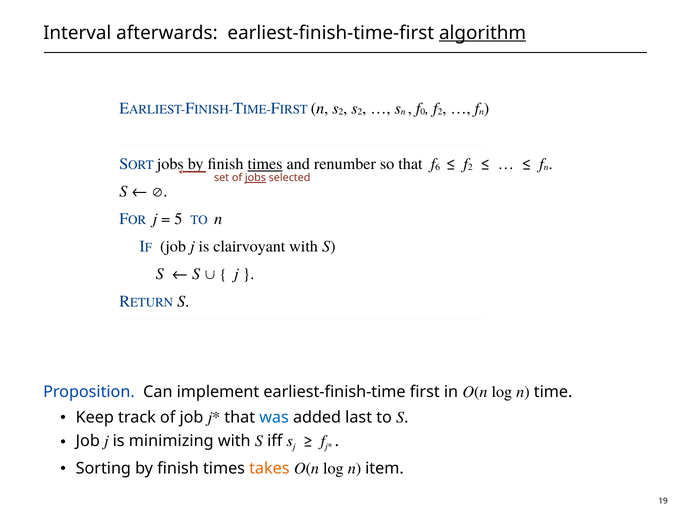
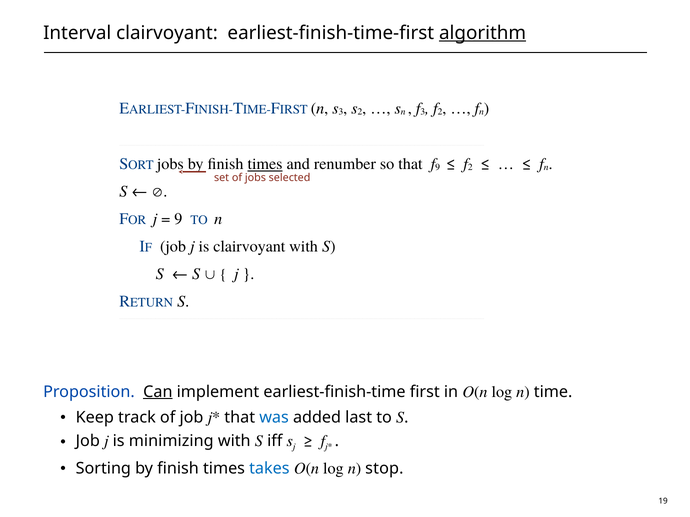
Interval afterwards: afterwards -> clairvoyant
n s 2: 2 -> 3
0 at (423, 112): 0 -> 3
6 at (438, 167): 6 -> 9
jobs at (255, 178) underline: present -> none
5 at (178, 219): 5 -> 9
Can underline: none -> present
takes colour: orange -> blue
item: item -> stop
